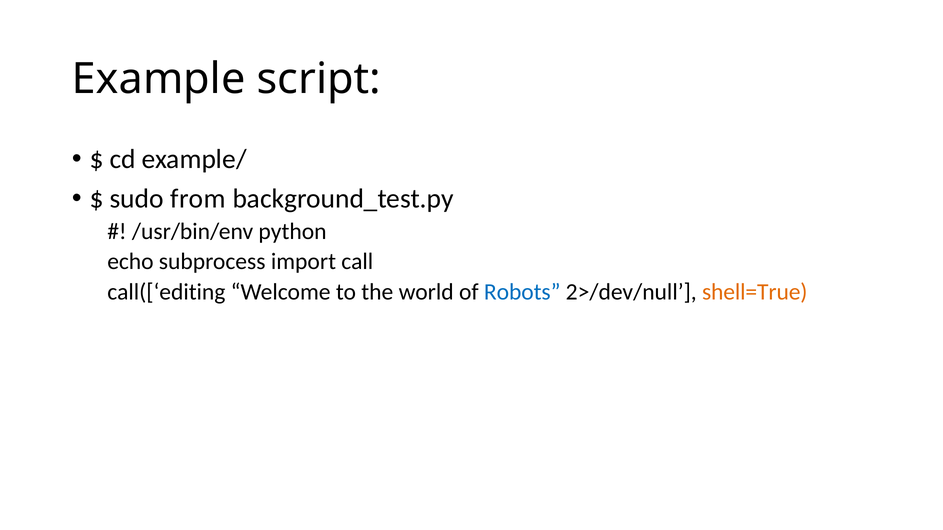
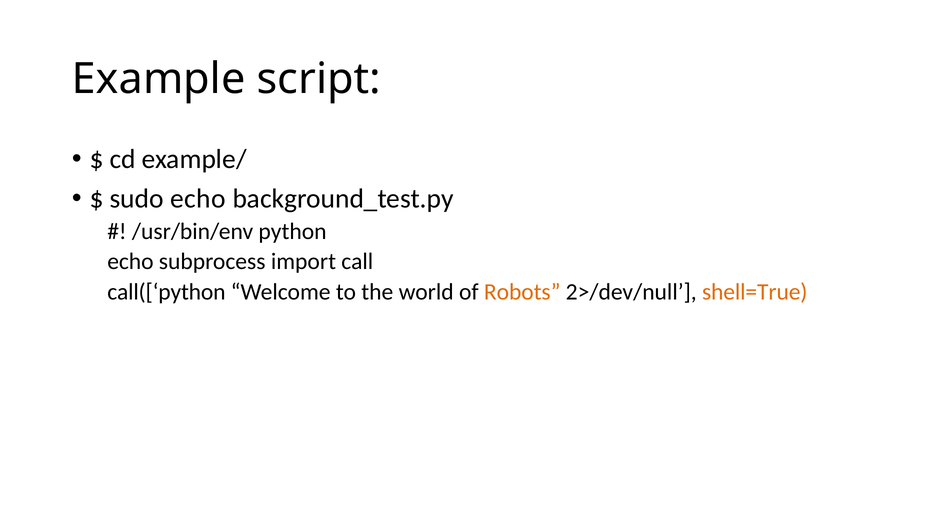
sudo from: from -> echo
call([‘editing: call([‘editing -> call([‘python
Robots colour: blue -> orange
